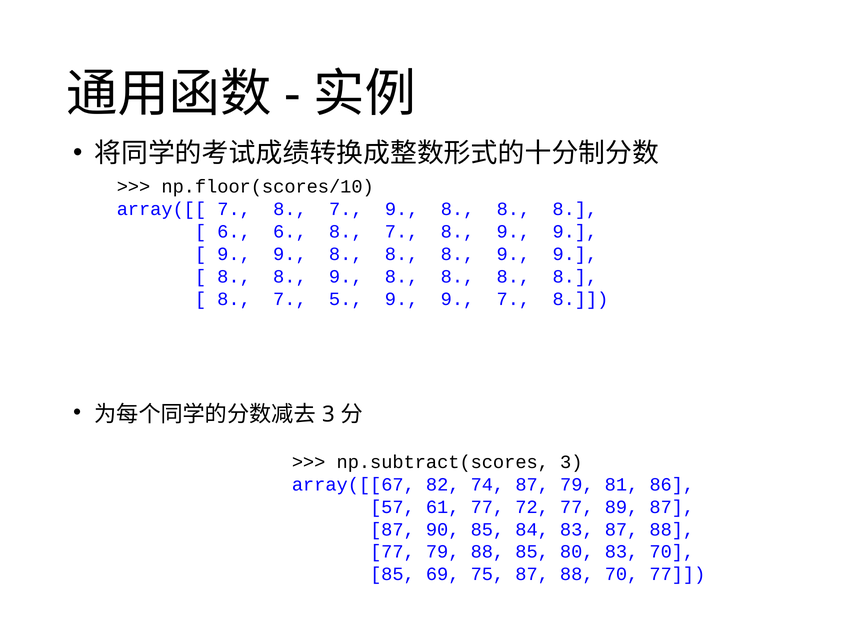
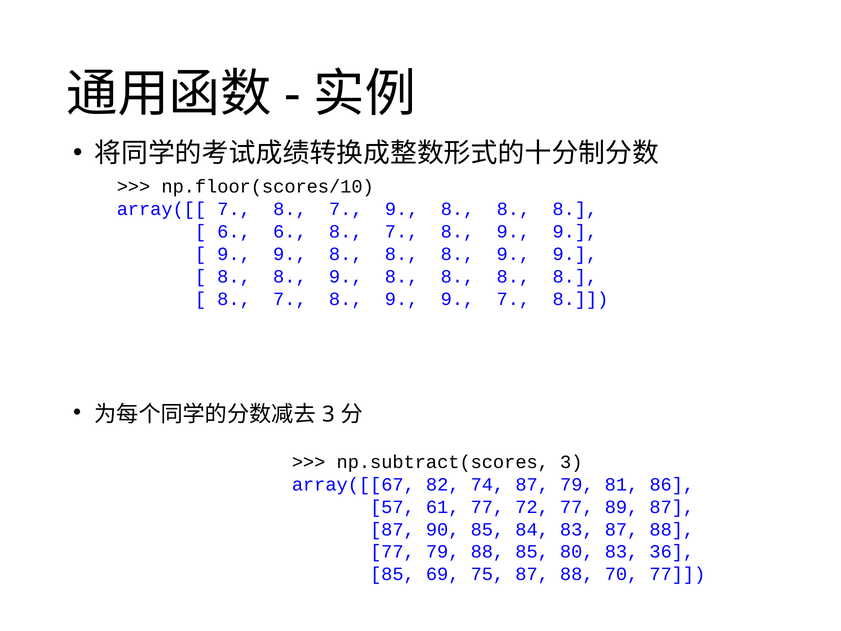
5 at (346, 299): 5 -> 8
83 70: 70 -> 36
